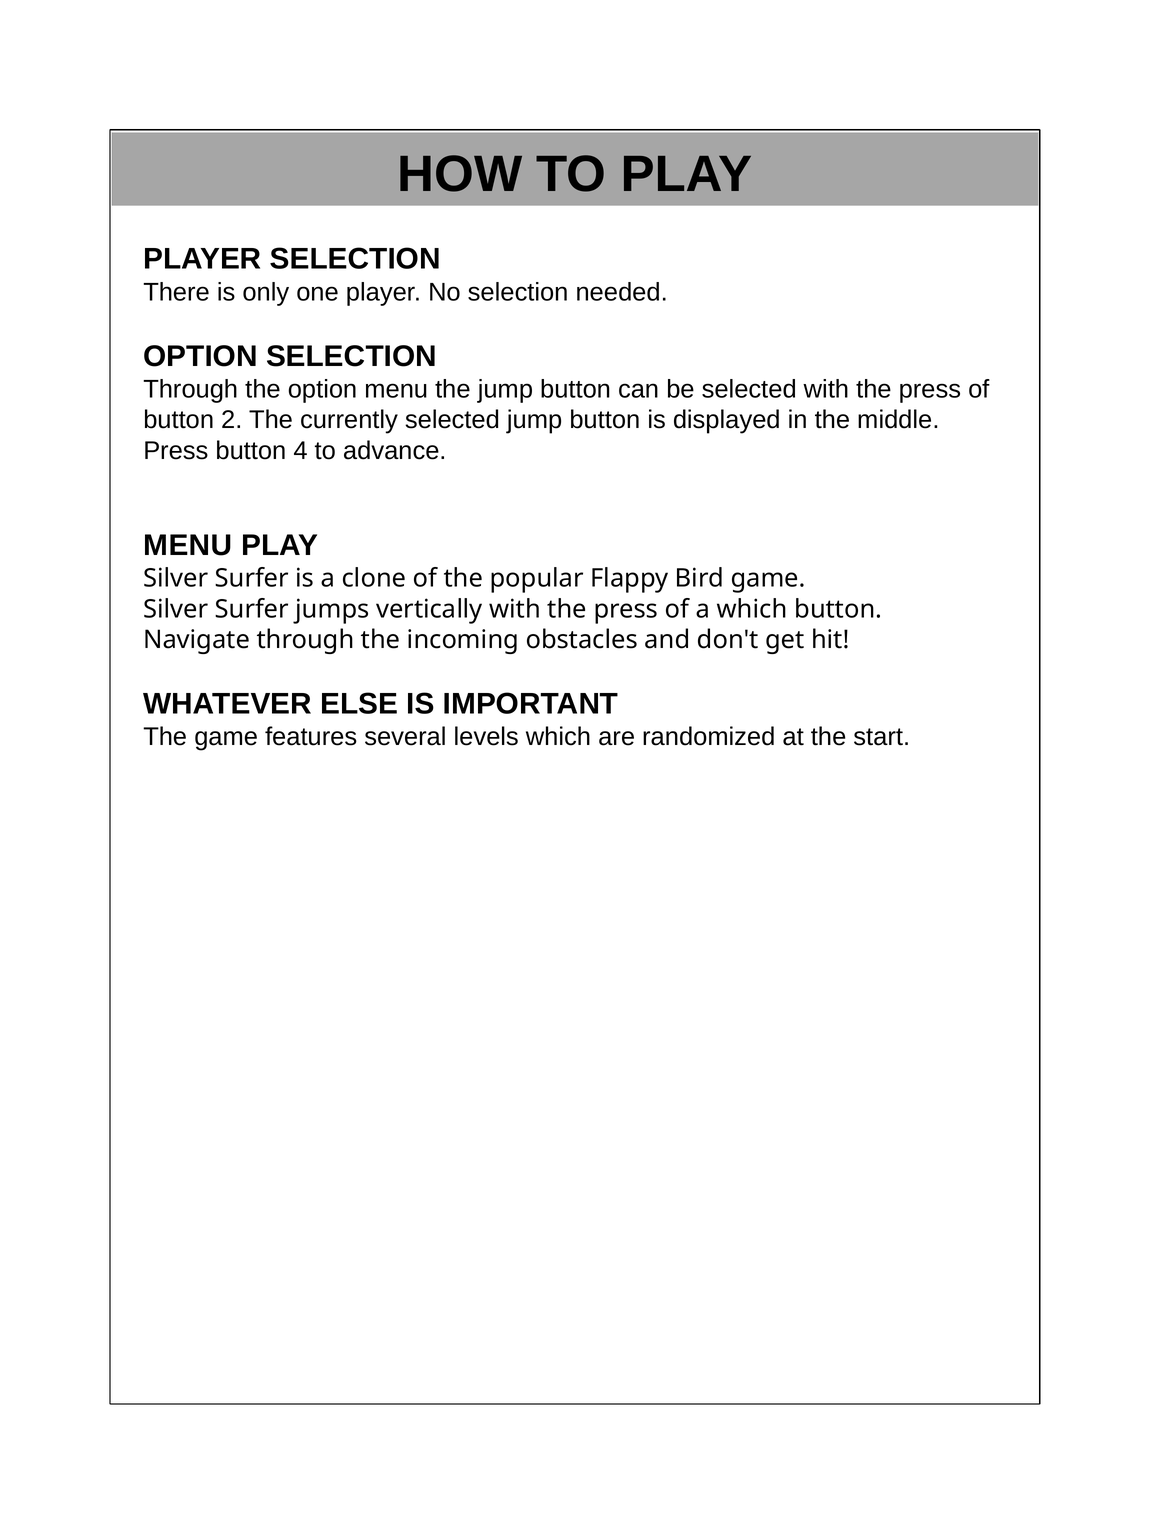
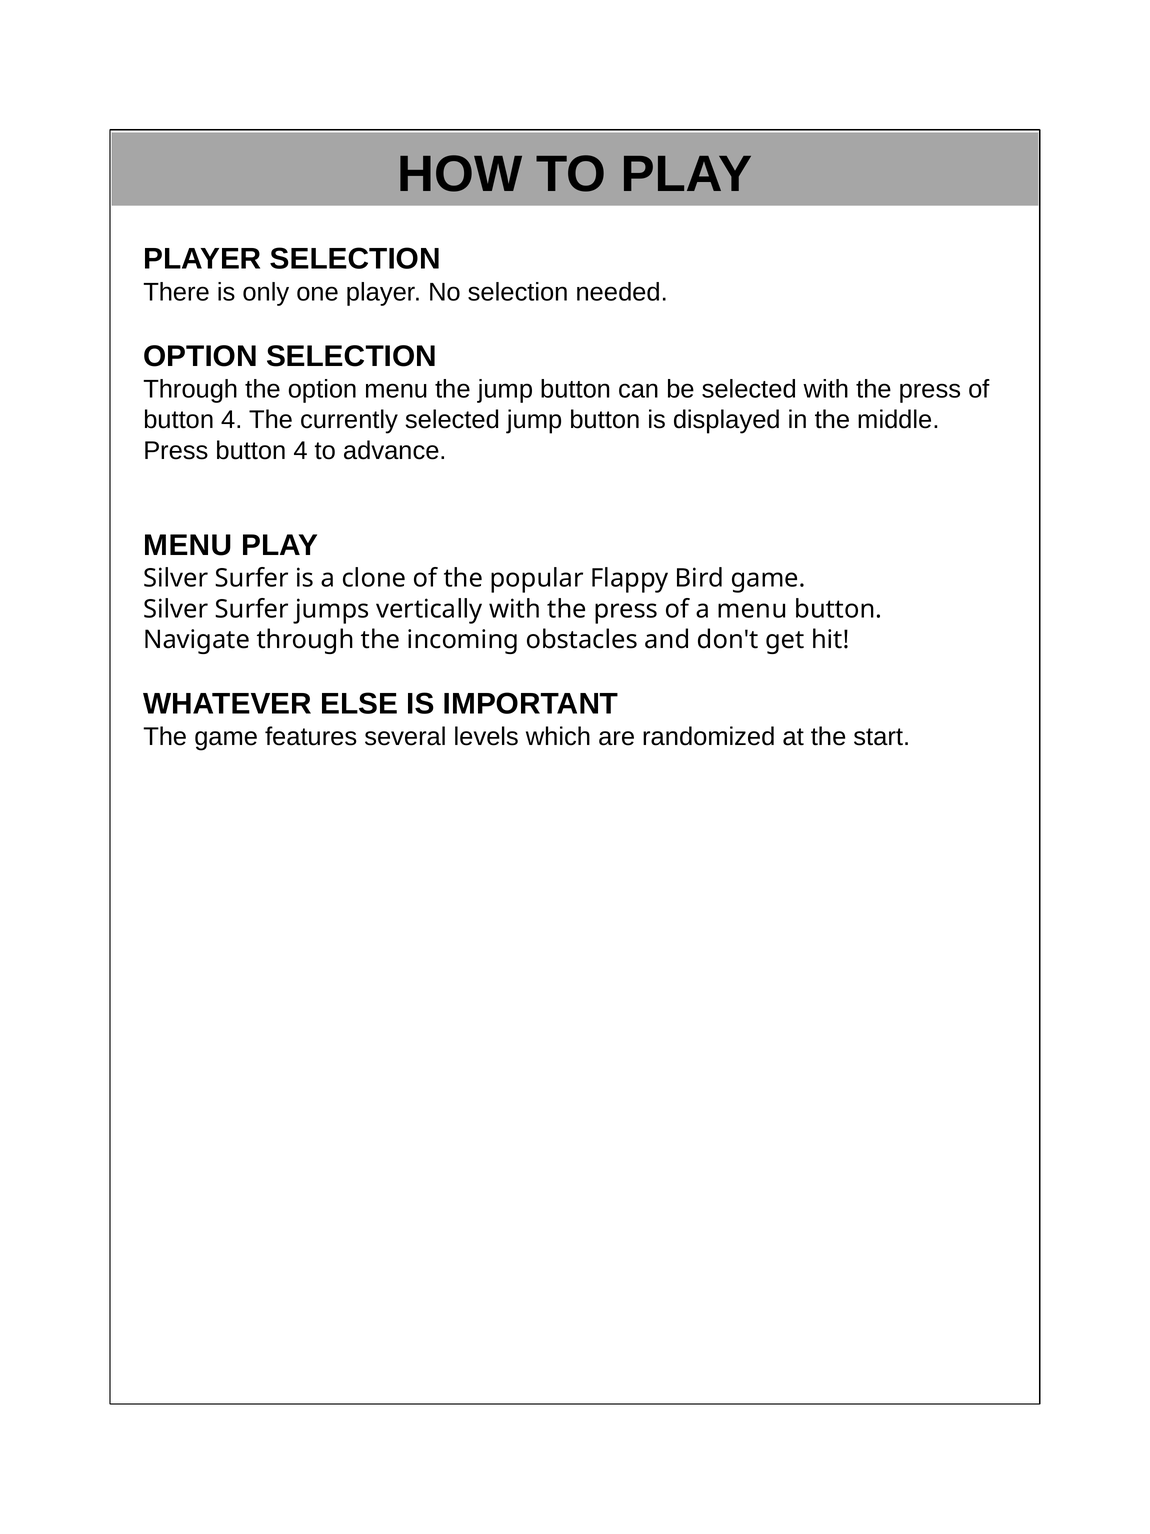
2 at (232, 420): 2 -> 4
a which: which -> menu
